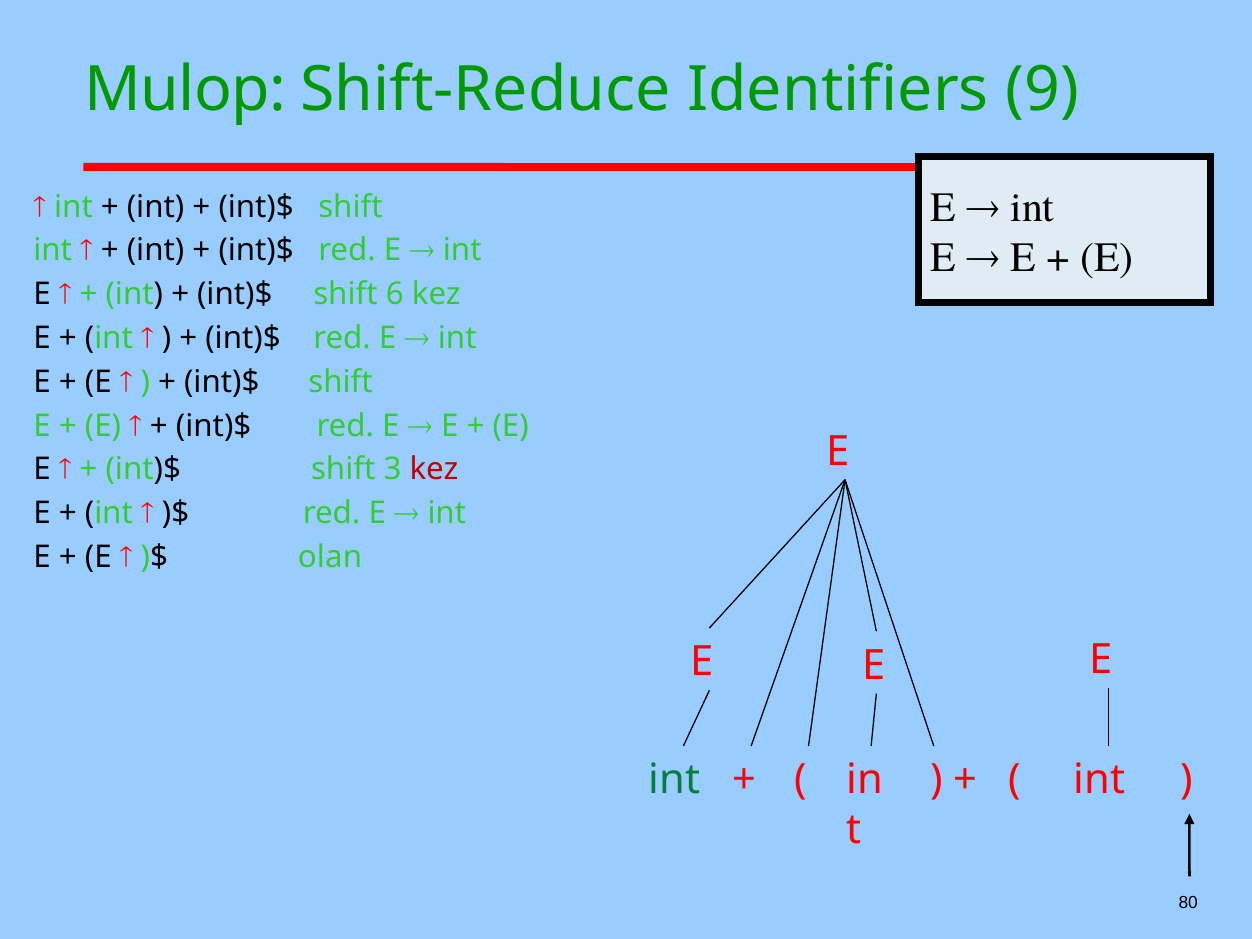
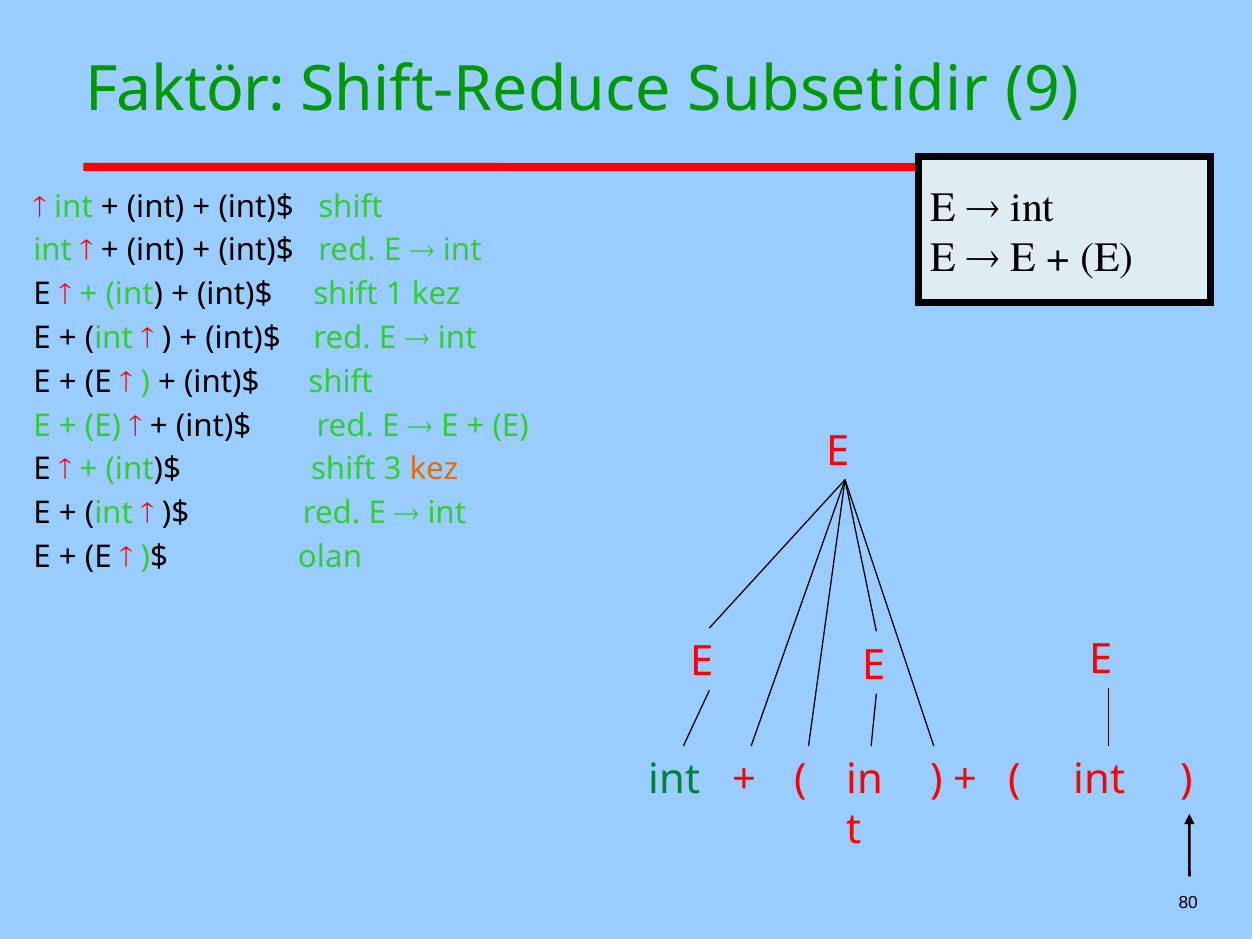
Mulop: Mulop -> Faktör
Identifiers: Identifiers -> Subsetidir
6: 6 -> 1
kez at (434, 470) colour: red -> orange
